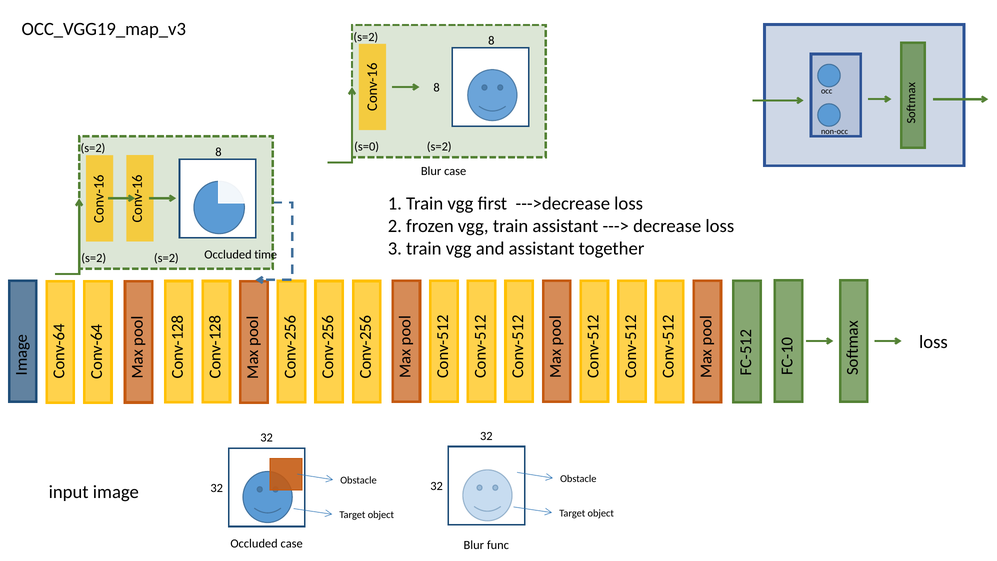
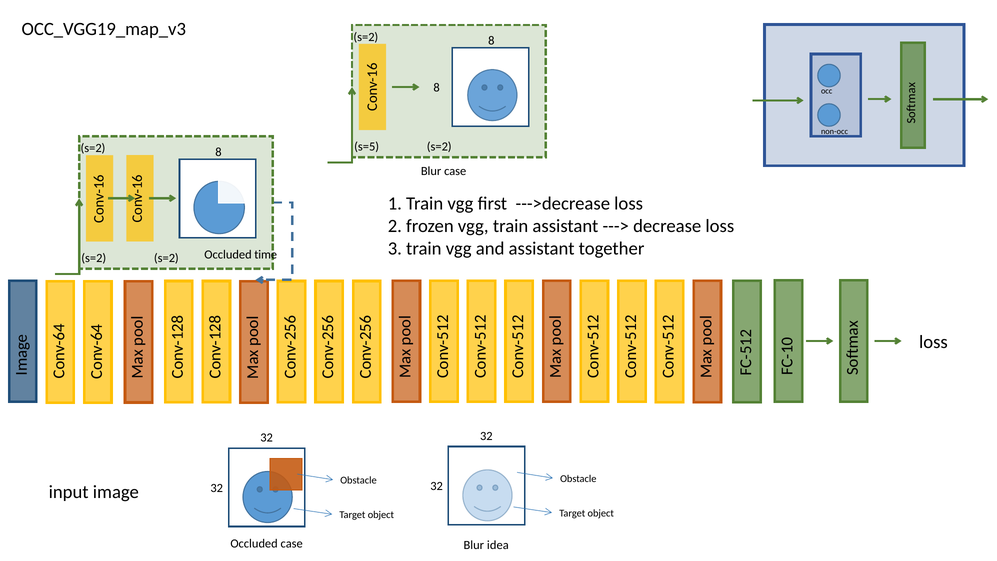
s=0: s=0 -> s=5
func: func -> idea
